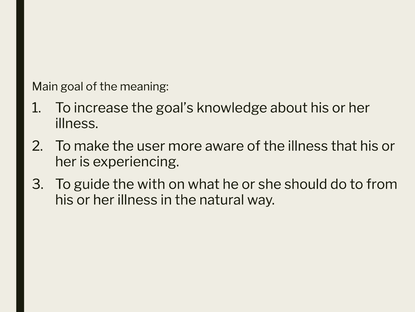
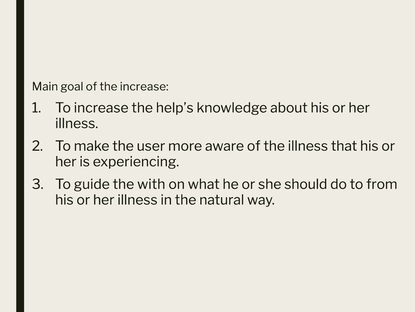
the meaning: meaning -> increase
goal’s: goal’s -> help’s
